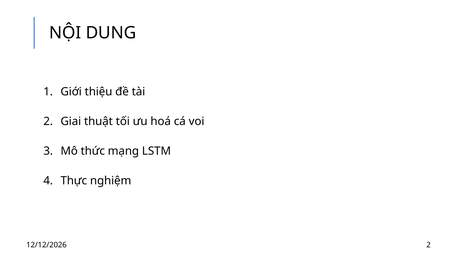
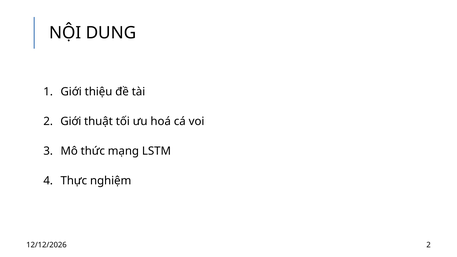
2 Giai: Giai -> Giới
